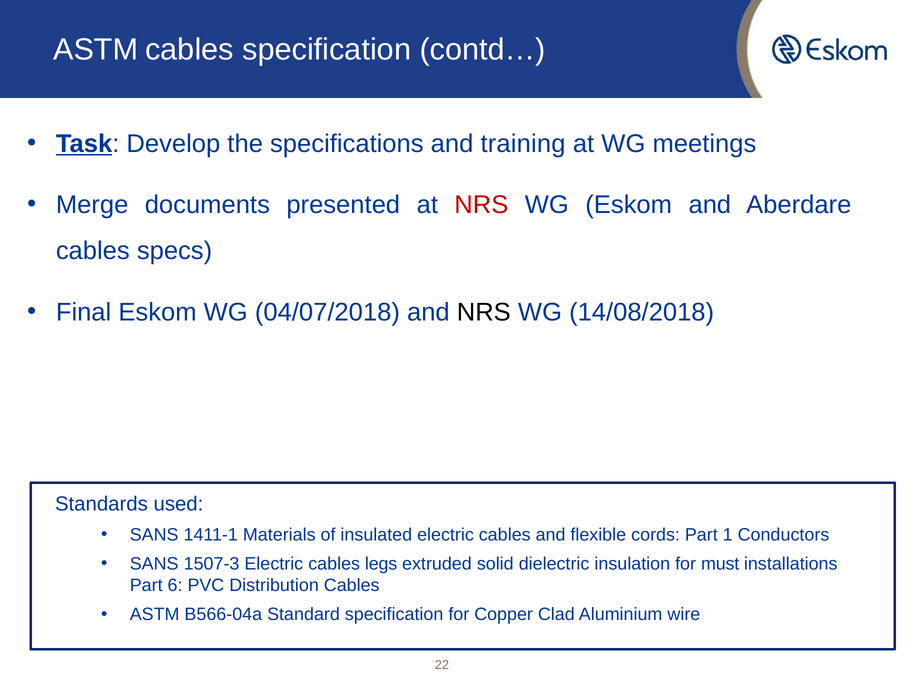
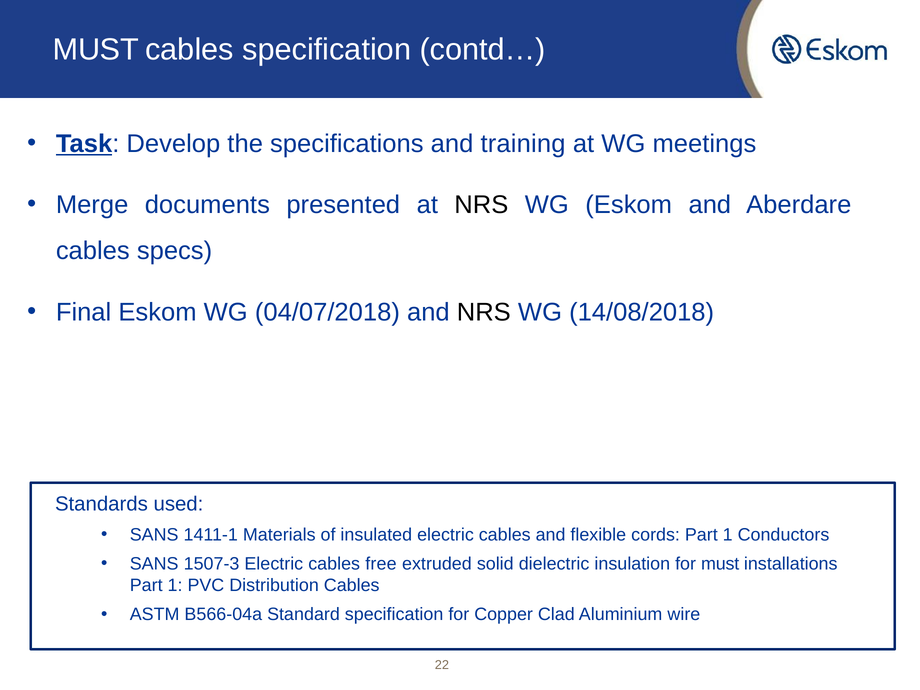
ASTM at (96, 50): ASTM -> MUST
NRS at (481, 205) colour: red -> black
legs: legs -> free
6 at (175, 585): 6 -> 1
